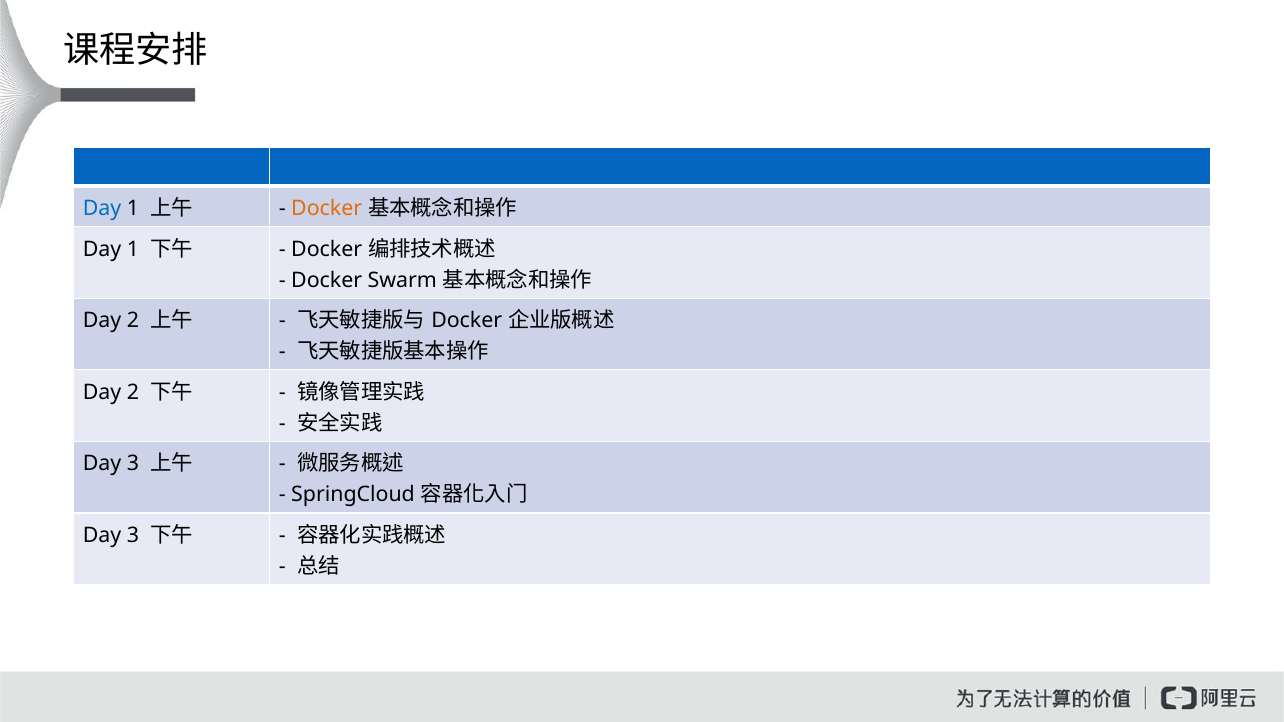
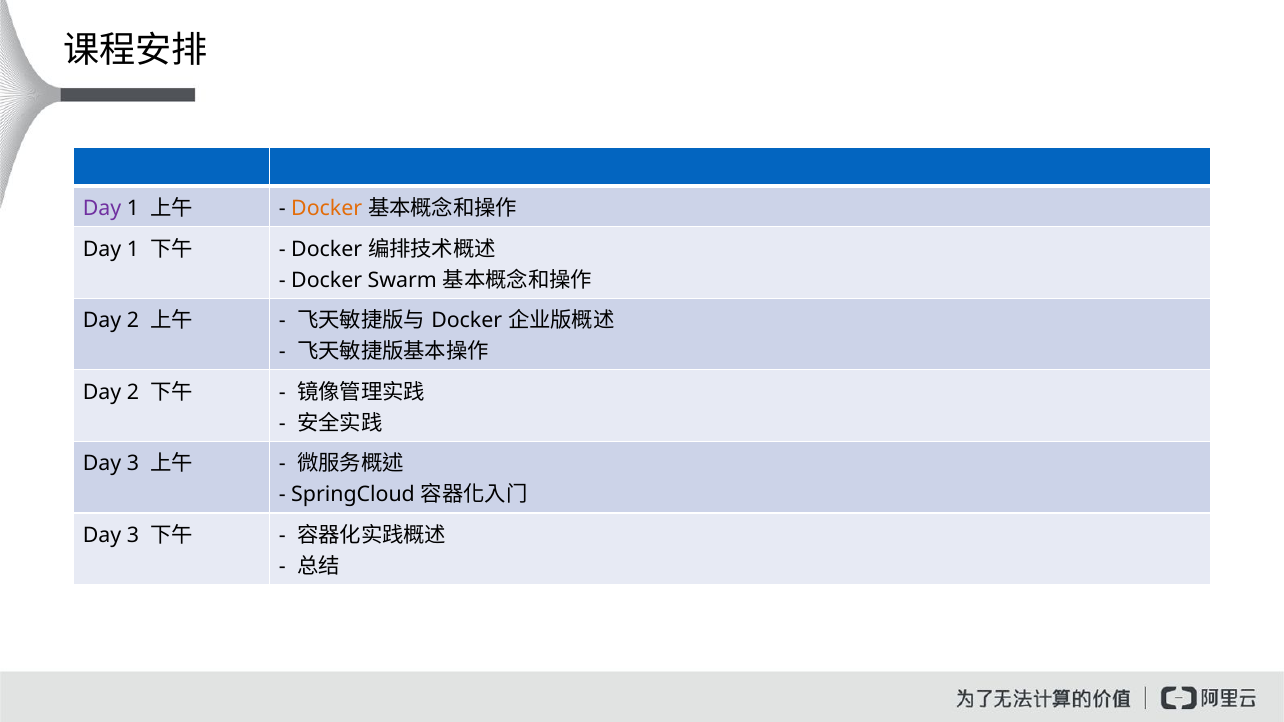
Day at (102, 209) colour: blue -> purple
